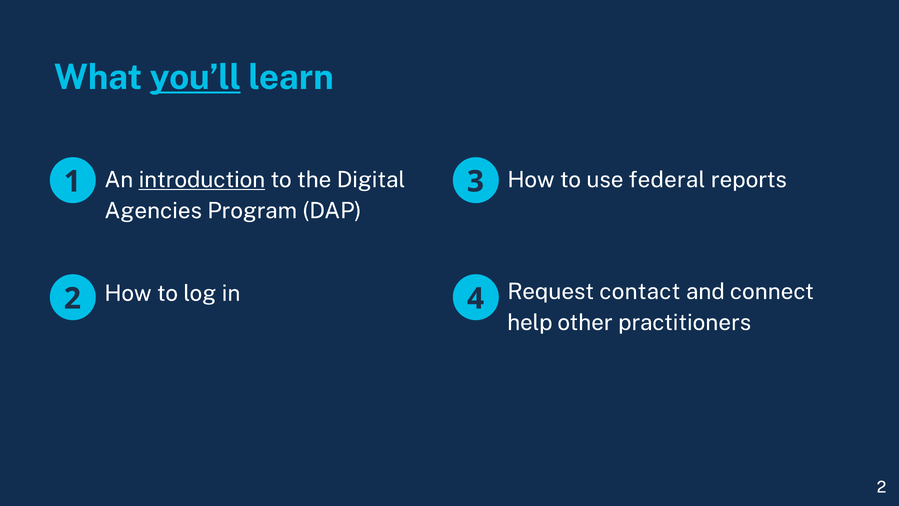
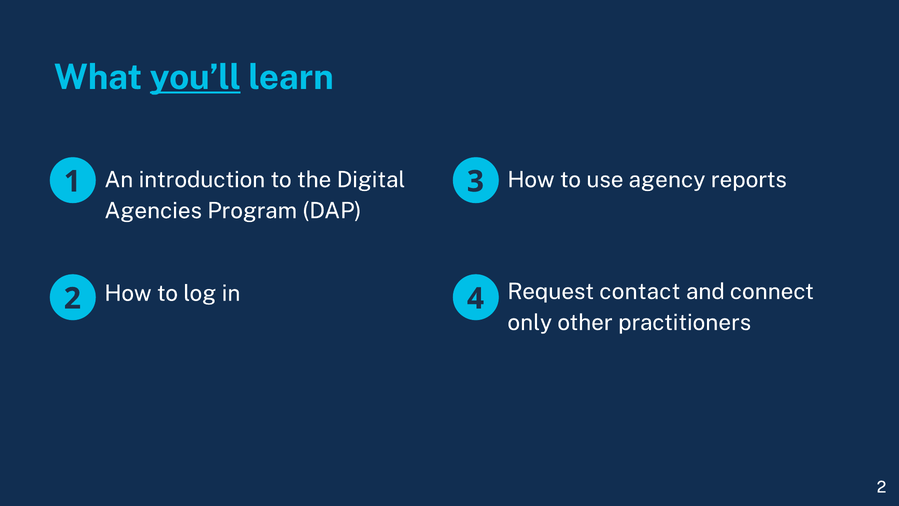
introduction underline: present -> none
federal: federal -> agency
help: help -> only
